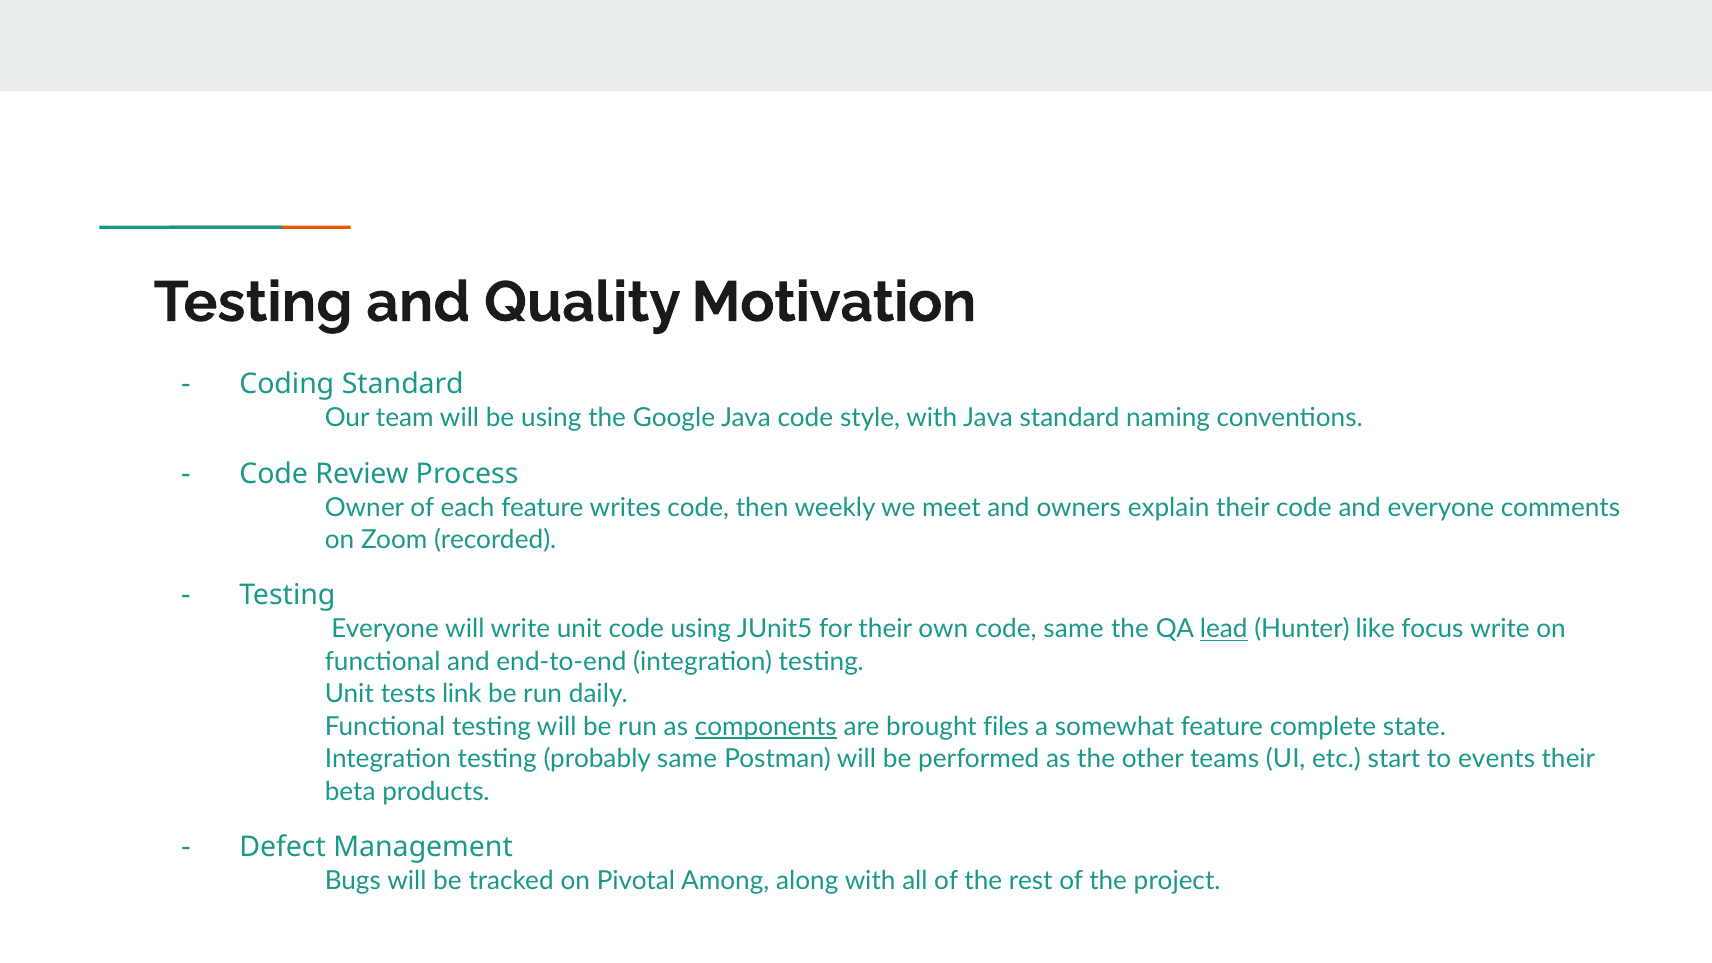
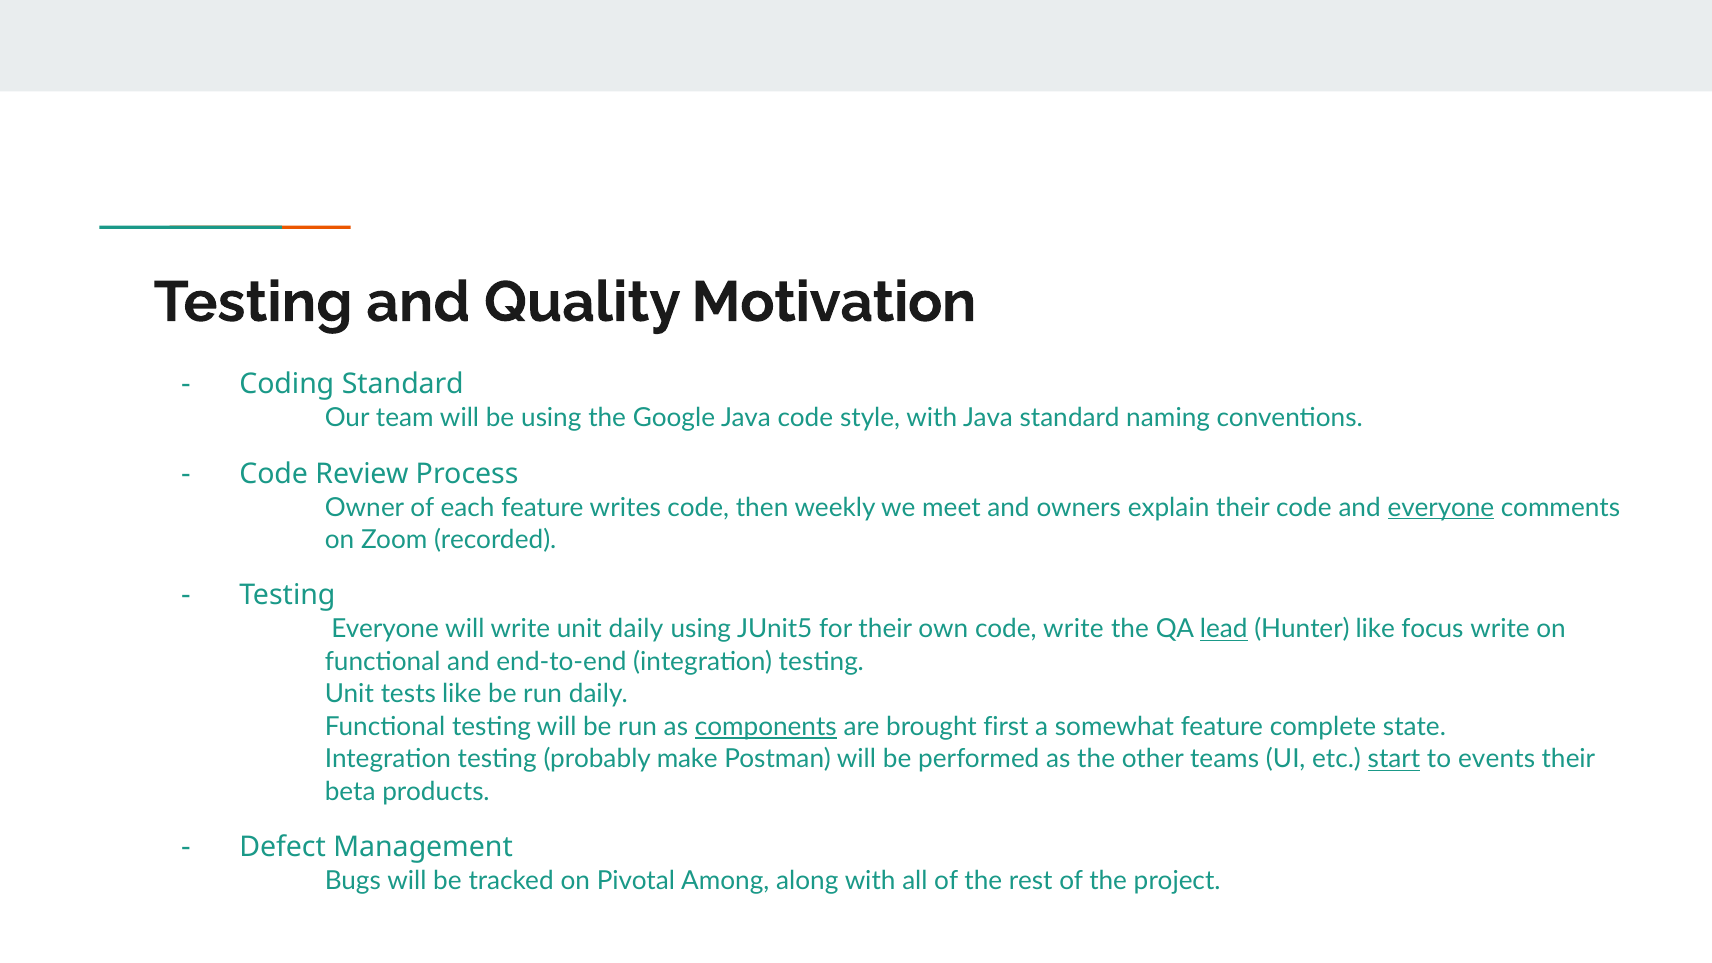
everyone at (1441, 507) underline: none -> present
unit code: code -> daily
code same: same -> write
tests link: link -> like
files: files -> first
probably same: same -> make
start underline: none -> present
